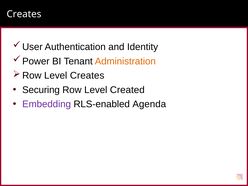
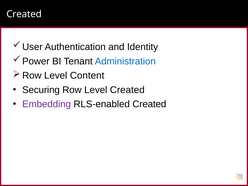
Creates at (24, 14): Creates -> Created
Administration colour: orange -> blue
Level Creates: Creates -> Content
RLS-enabled Agenda: Agenda -> Created
